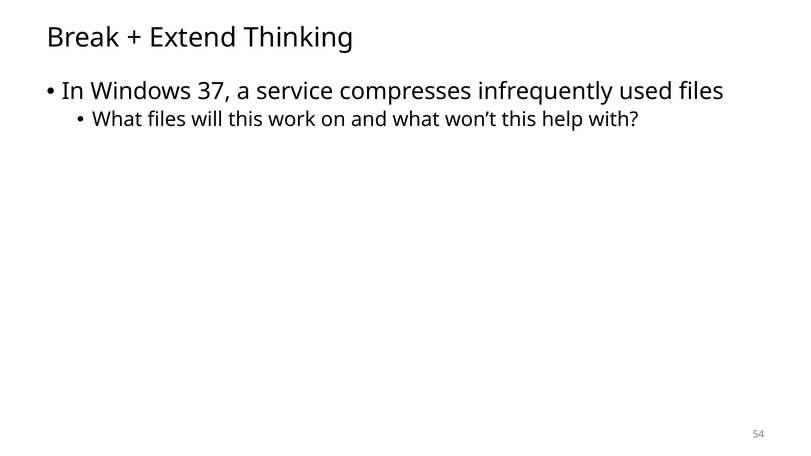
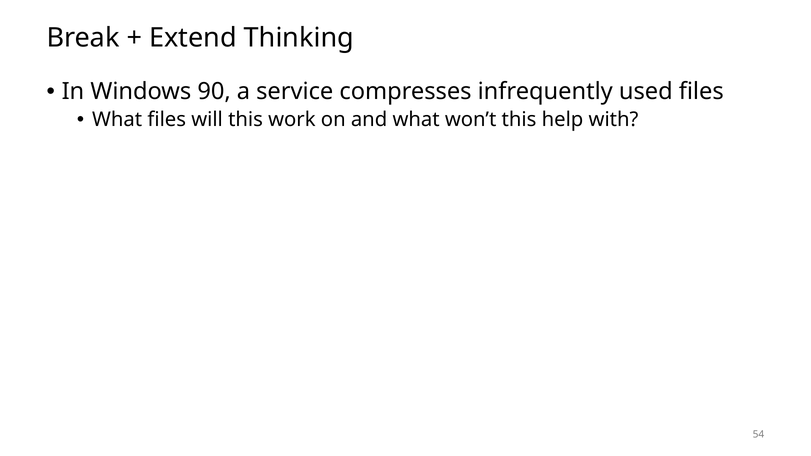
37: 37 -> 90
